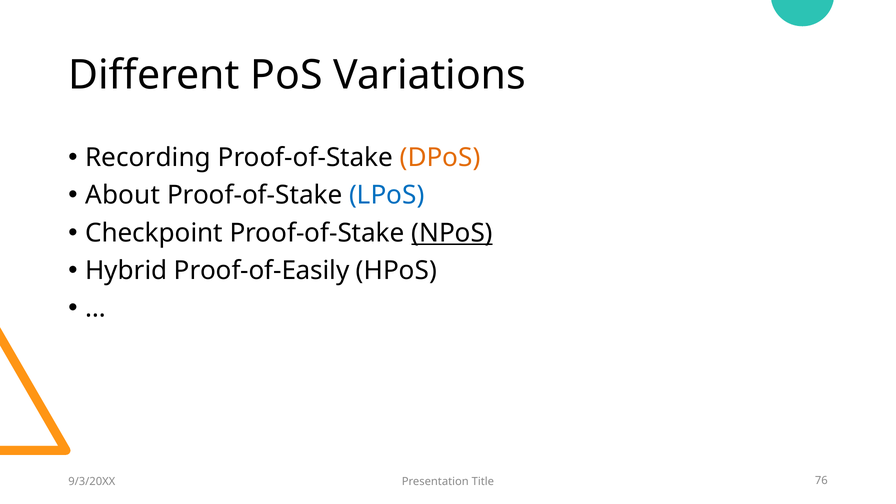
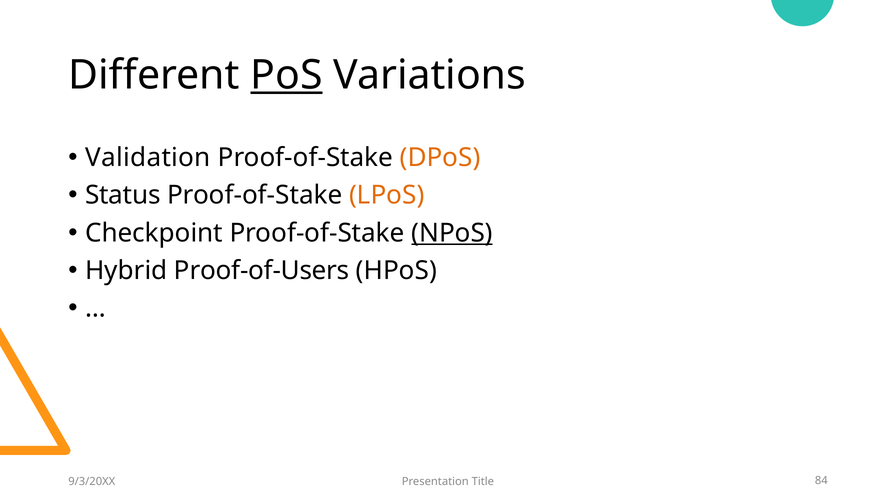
PoS underline: none -> present
Recording: Recording -> Validation
About: About -> Status
LPoS colour: blue -> orange
Proof-of-Easily: Proof-of-Easily -> Proof-of-Users
76: 76 -> 84
